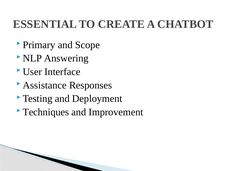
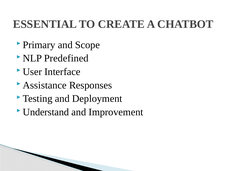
Answering: Answering -> Predefined
Techniques: Techniques -> Understand
